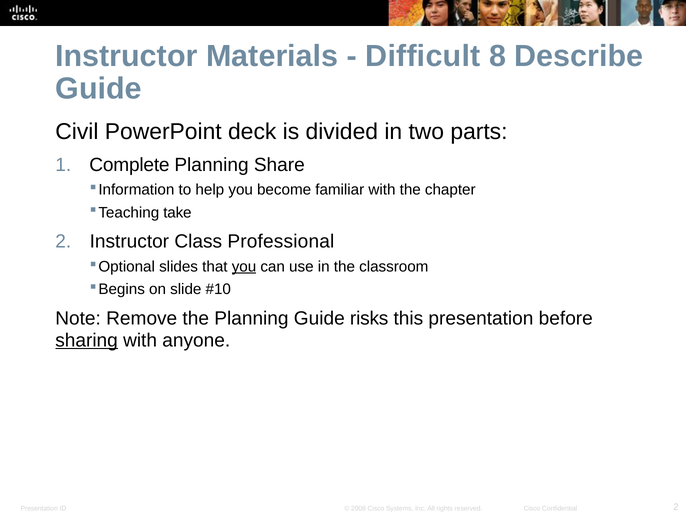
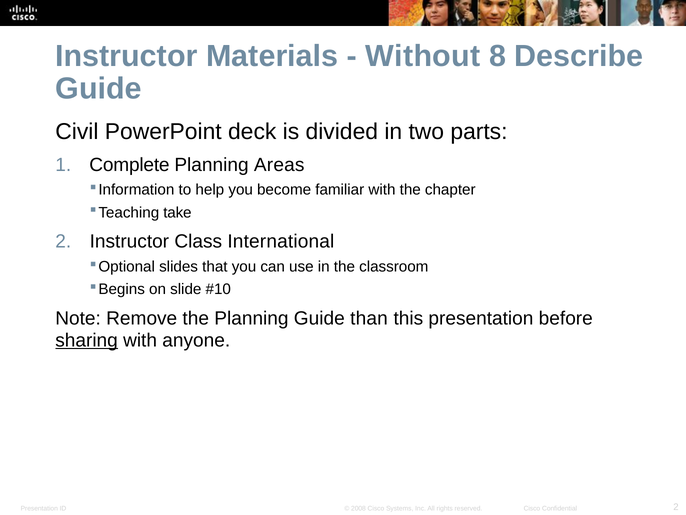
Difficult: Difficult -> Without
Share: Share -> Areas
Professional: Professional -> International
you at (244, 266) underline: present -> none
risks: risks -> than
